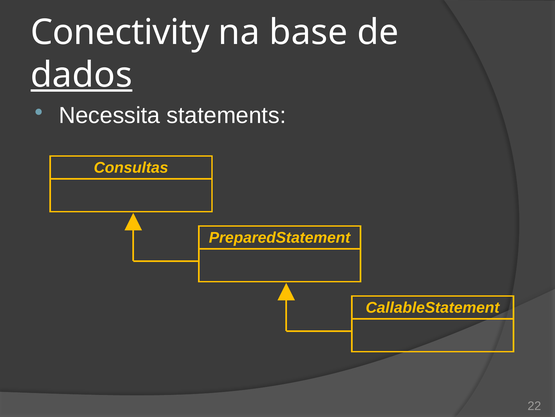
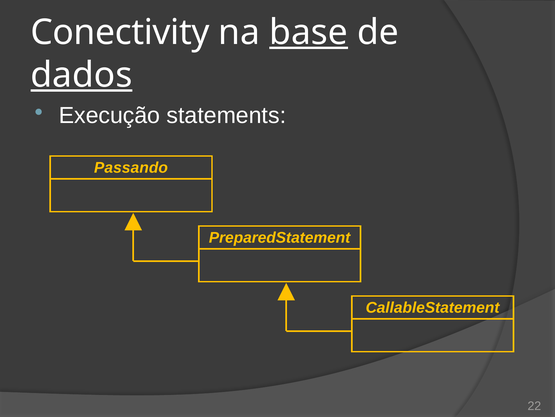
base underline: none -> present
Necessita: Necessita -> Execução
Consultas: Consultas -> Passando
